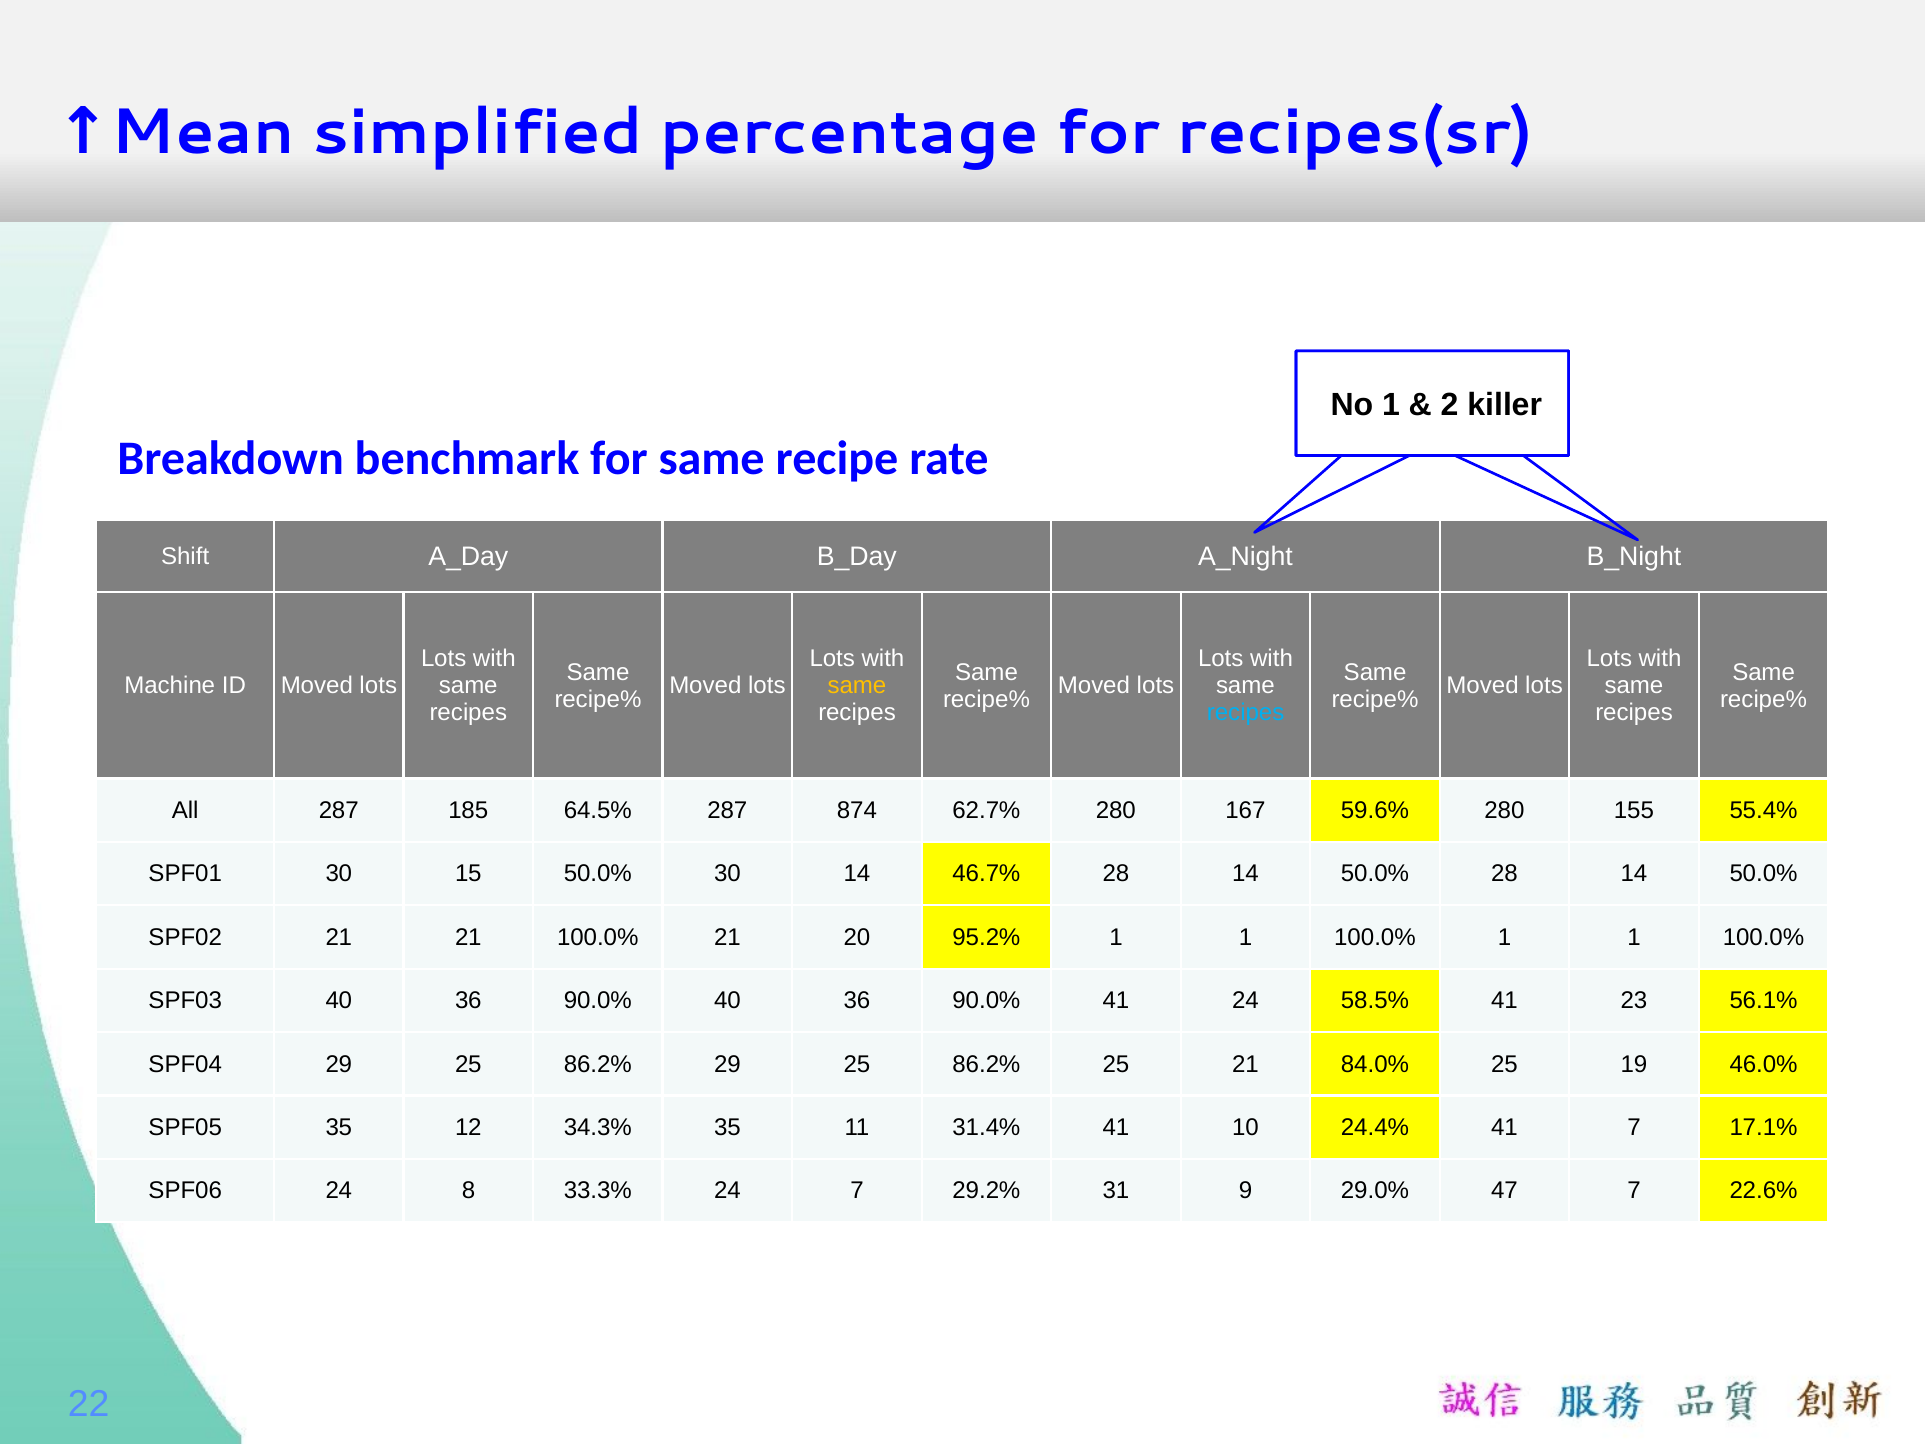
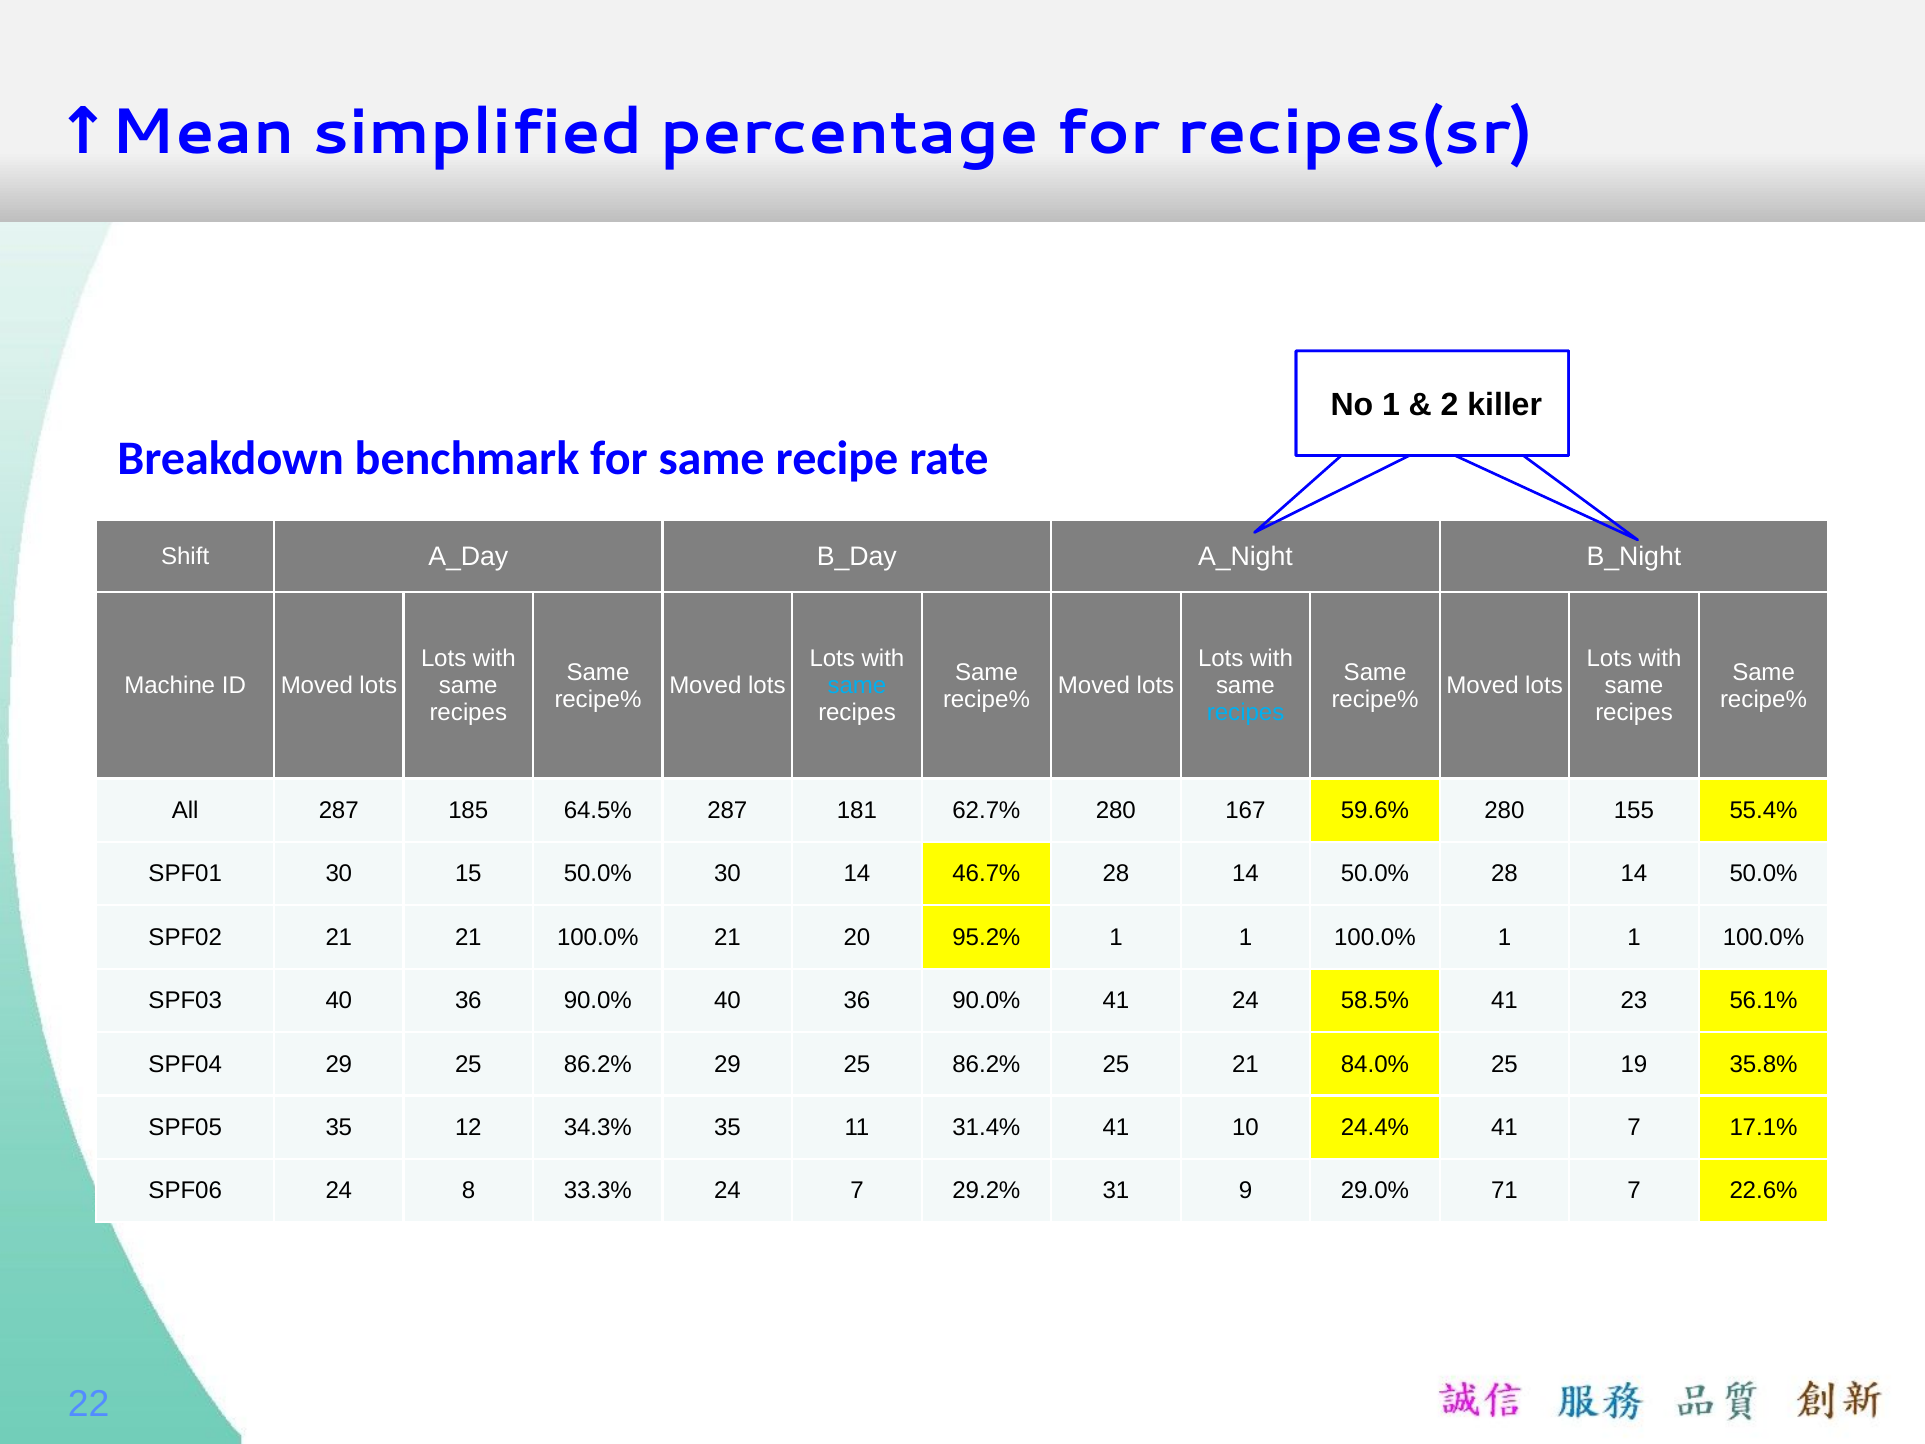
same at (857, 686) colour: yellow -> light blue
874: 874 -> 181
46.0%: 46.0% -> 35.8%
47: 47 -> 71
